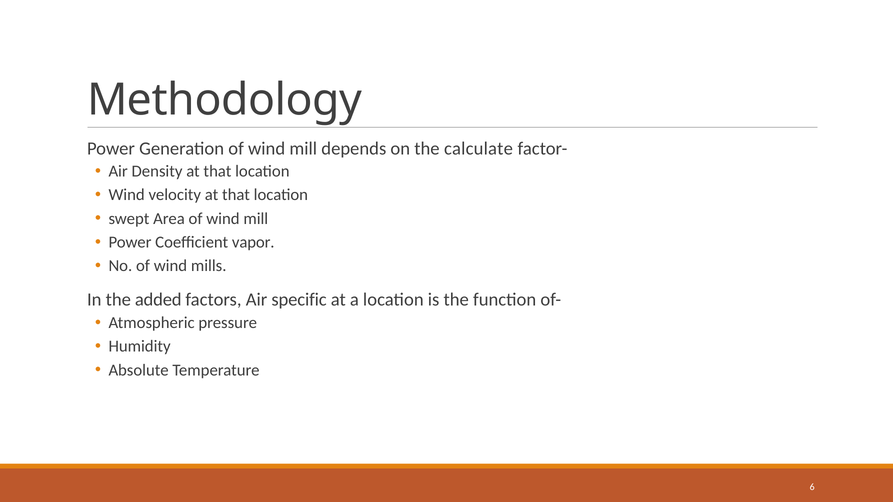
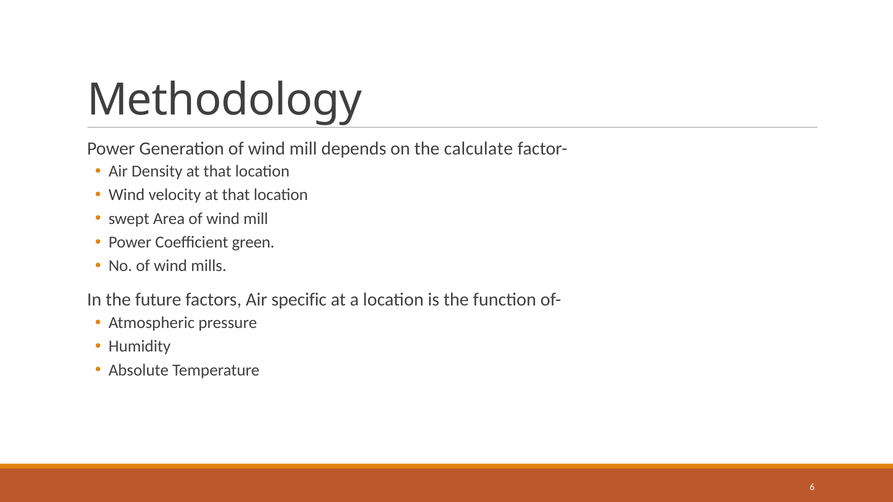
vapor: vapor -> green
added: added -> future
